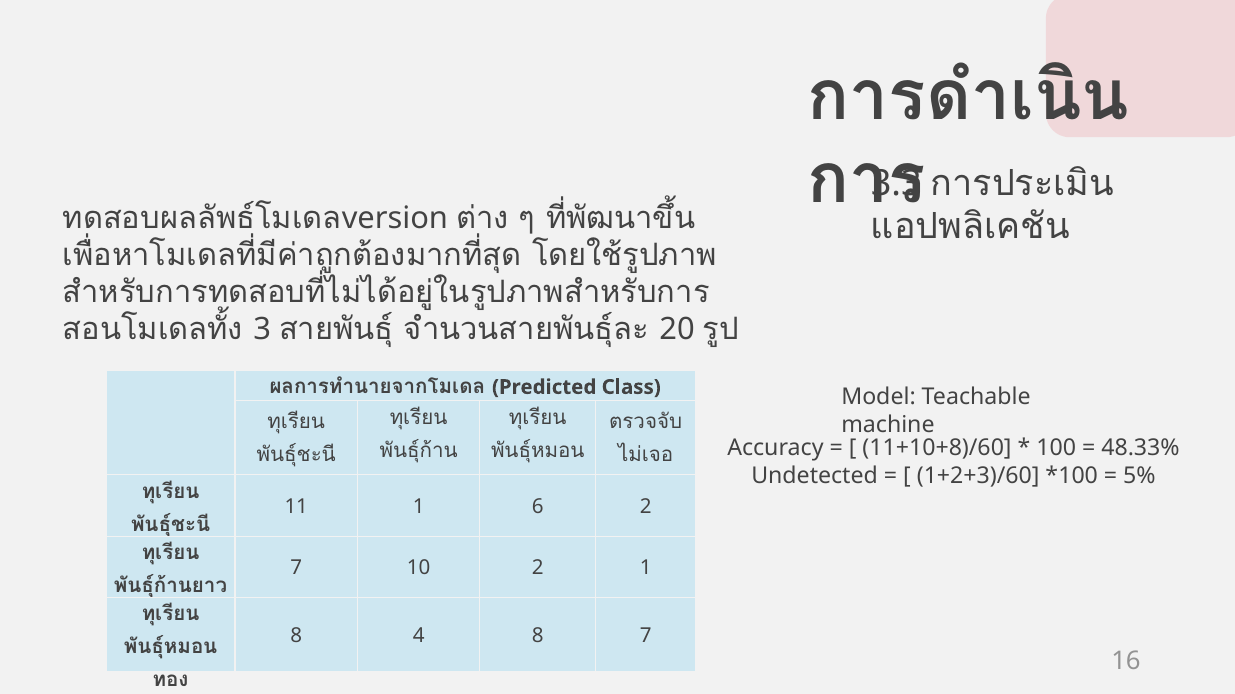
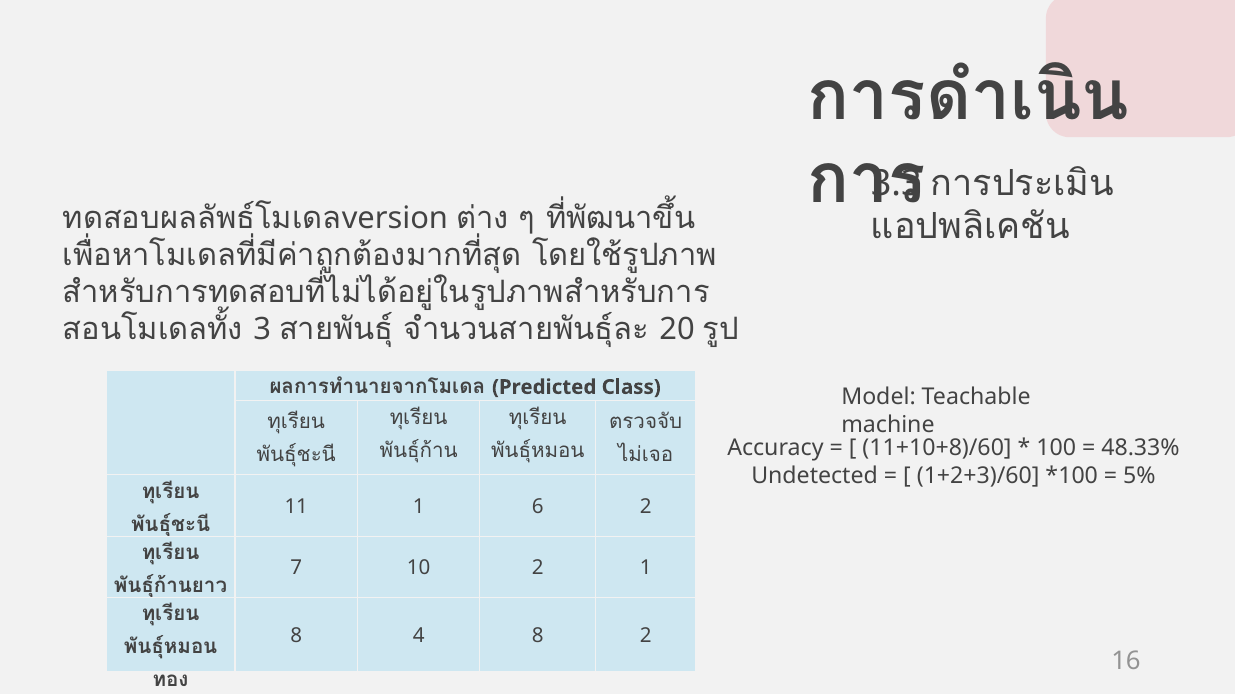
8 7: 7 -> 2
